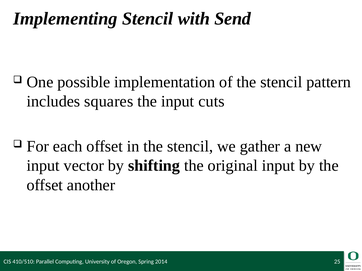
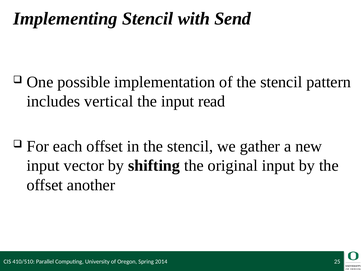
squares: squares -> vertical
cuts: cuts -> read
